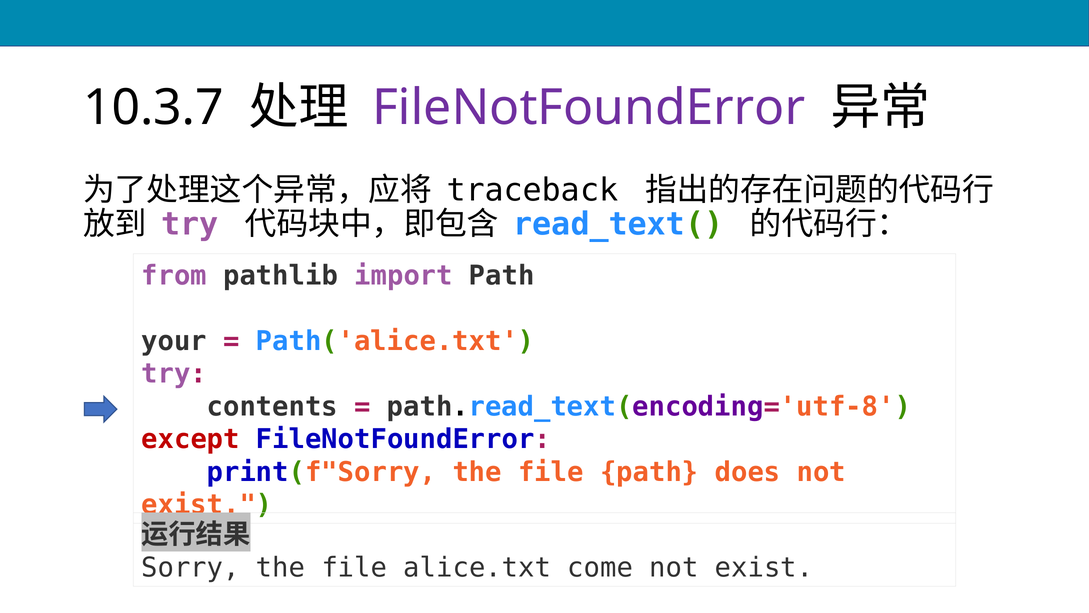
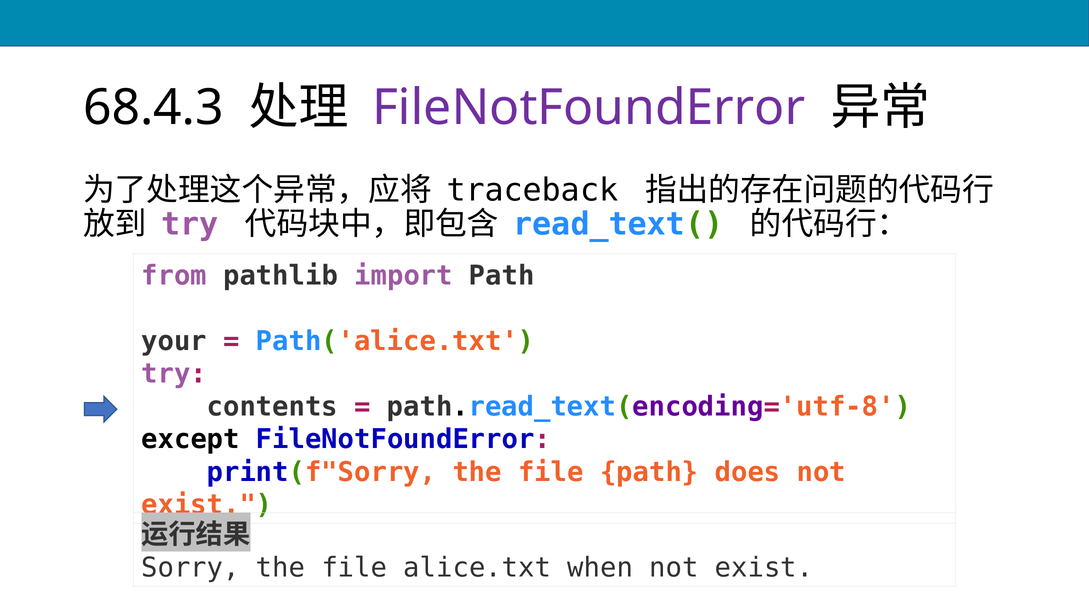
10.3.7: 10.3.7 -> 68.4.3
except colour: red -> black
come: come -> when
